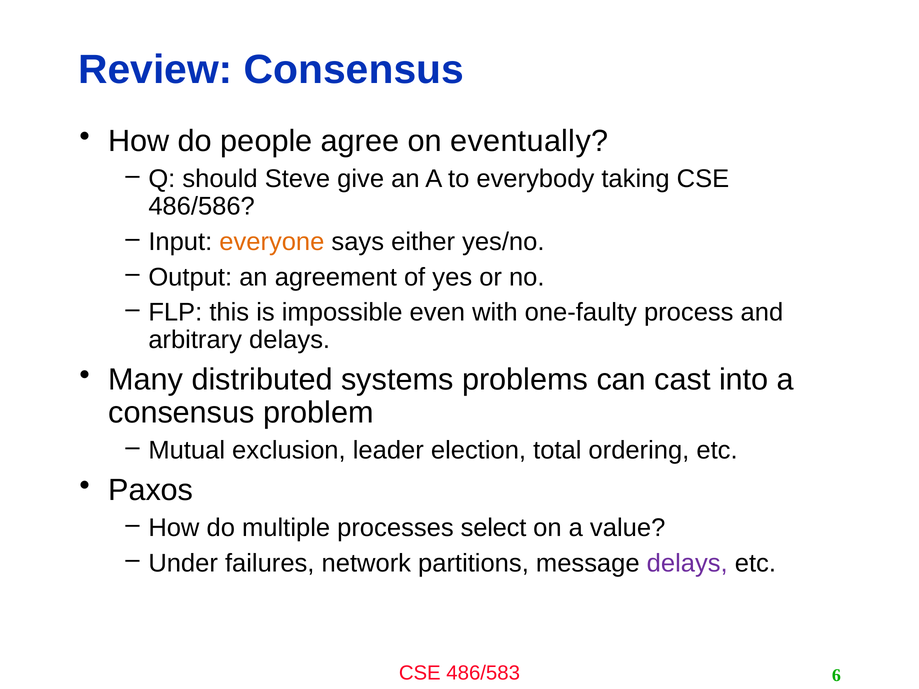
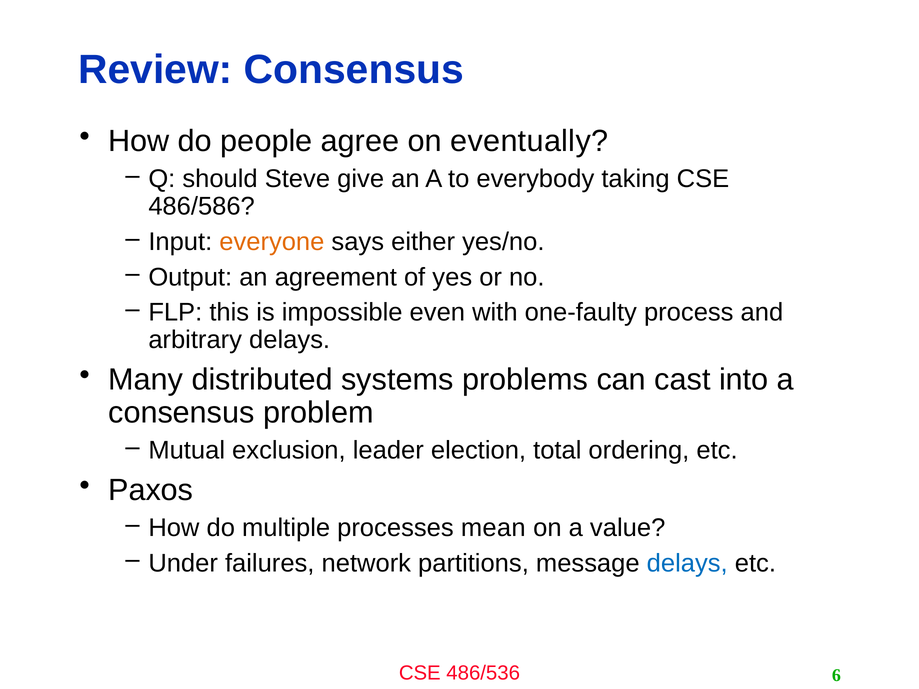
select: select -> mean
delays at (687, 563) colour: purple -> blue
486/583: 486/583 -> 486/536
